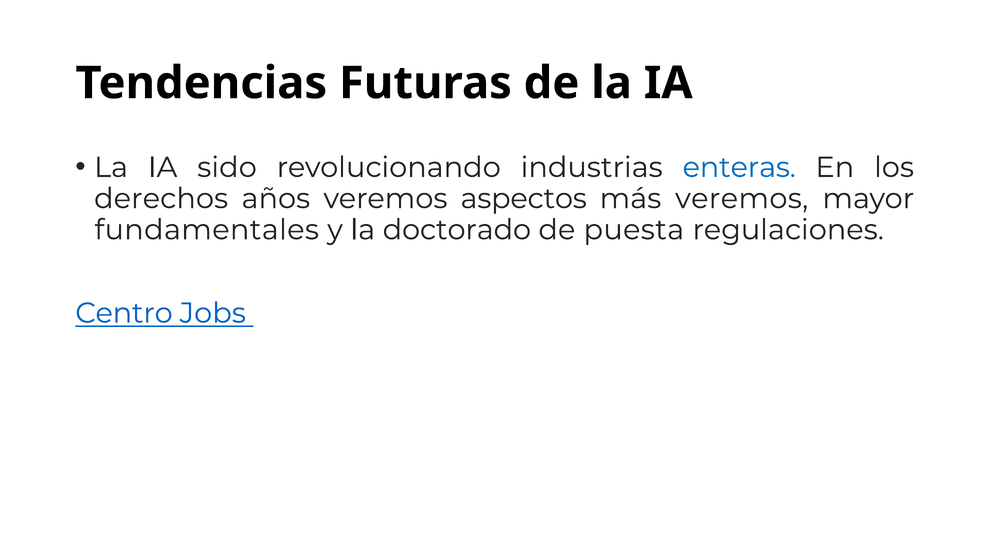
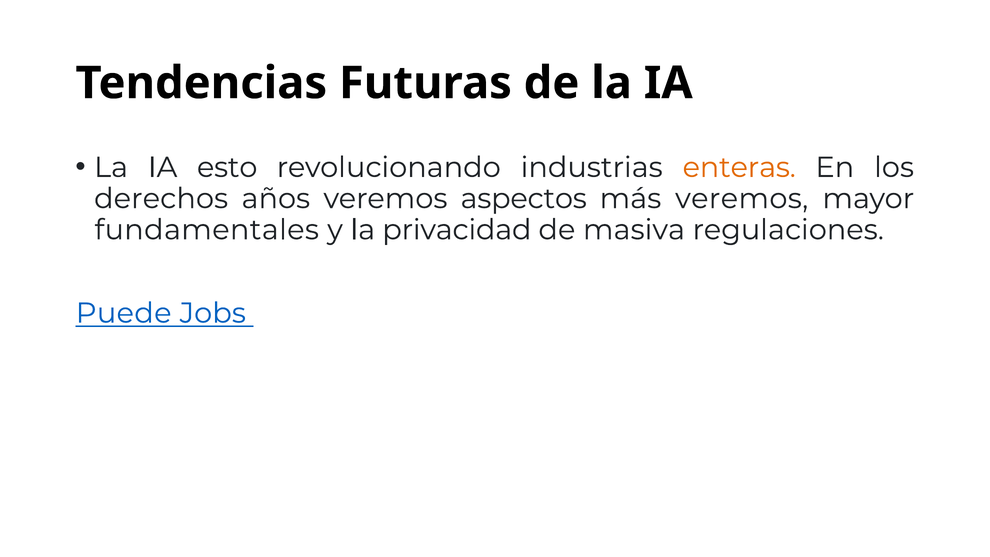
sido: sido -> esto
enteras colour: blue -> orange
doctorado: doctorado -> privacidad
puesta: puesta -> masiva
Centro: Centro -> Puede
